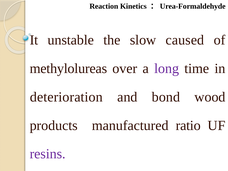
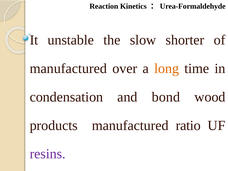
caused: caused -> shorter
methylolureas at (68, 69): methylolureas -> manufactured
long colour: purple -> orange
deterioration: deterioration -> condensation
